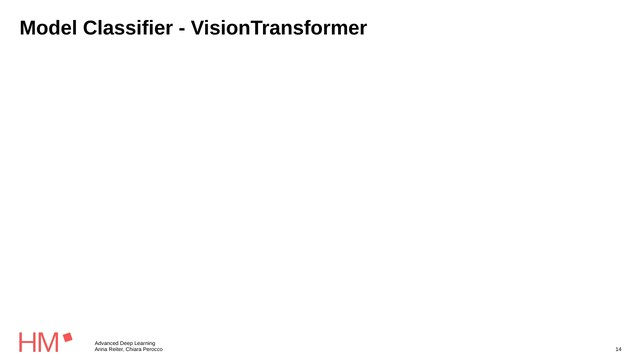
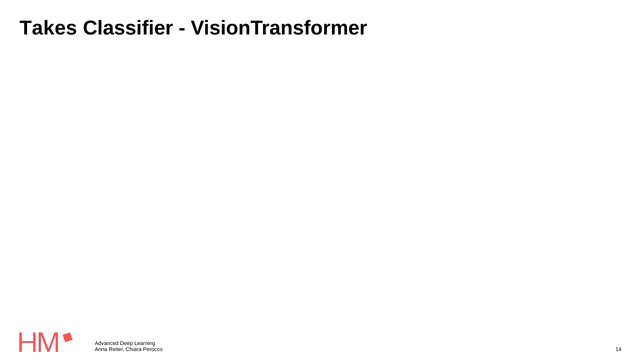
Model: Model -> Takes
